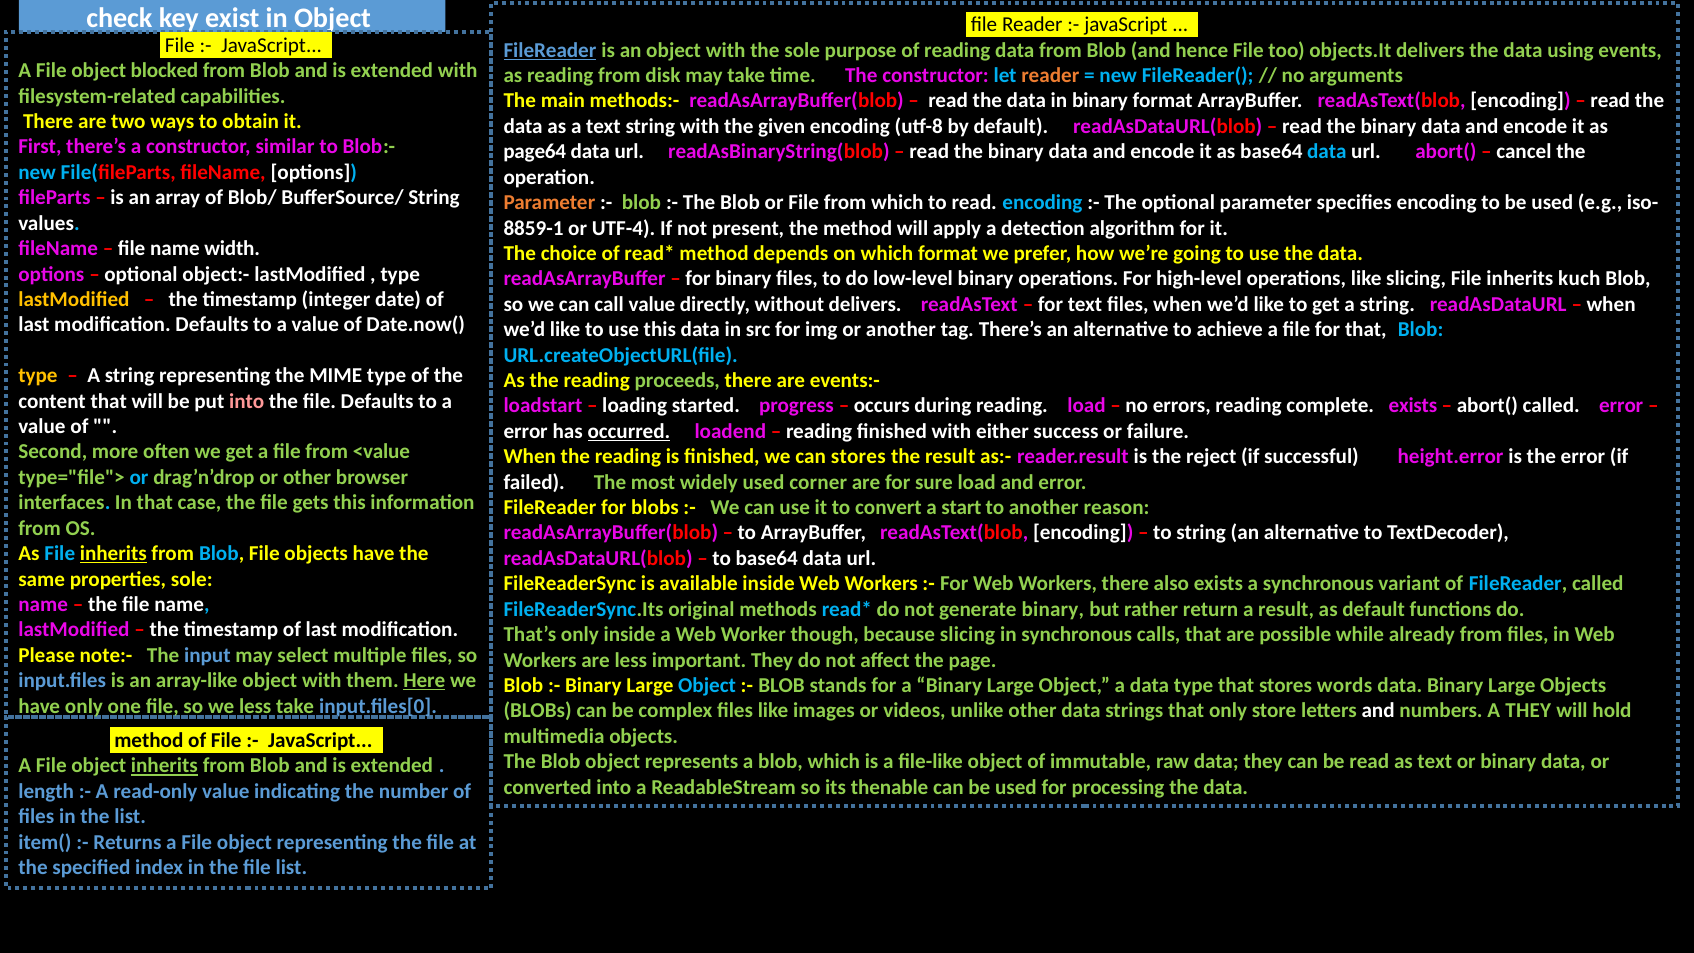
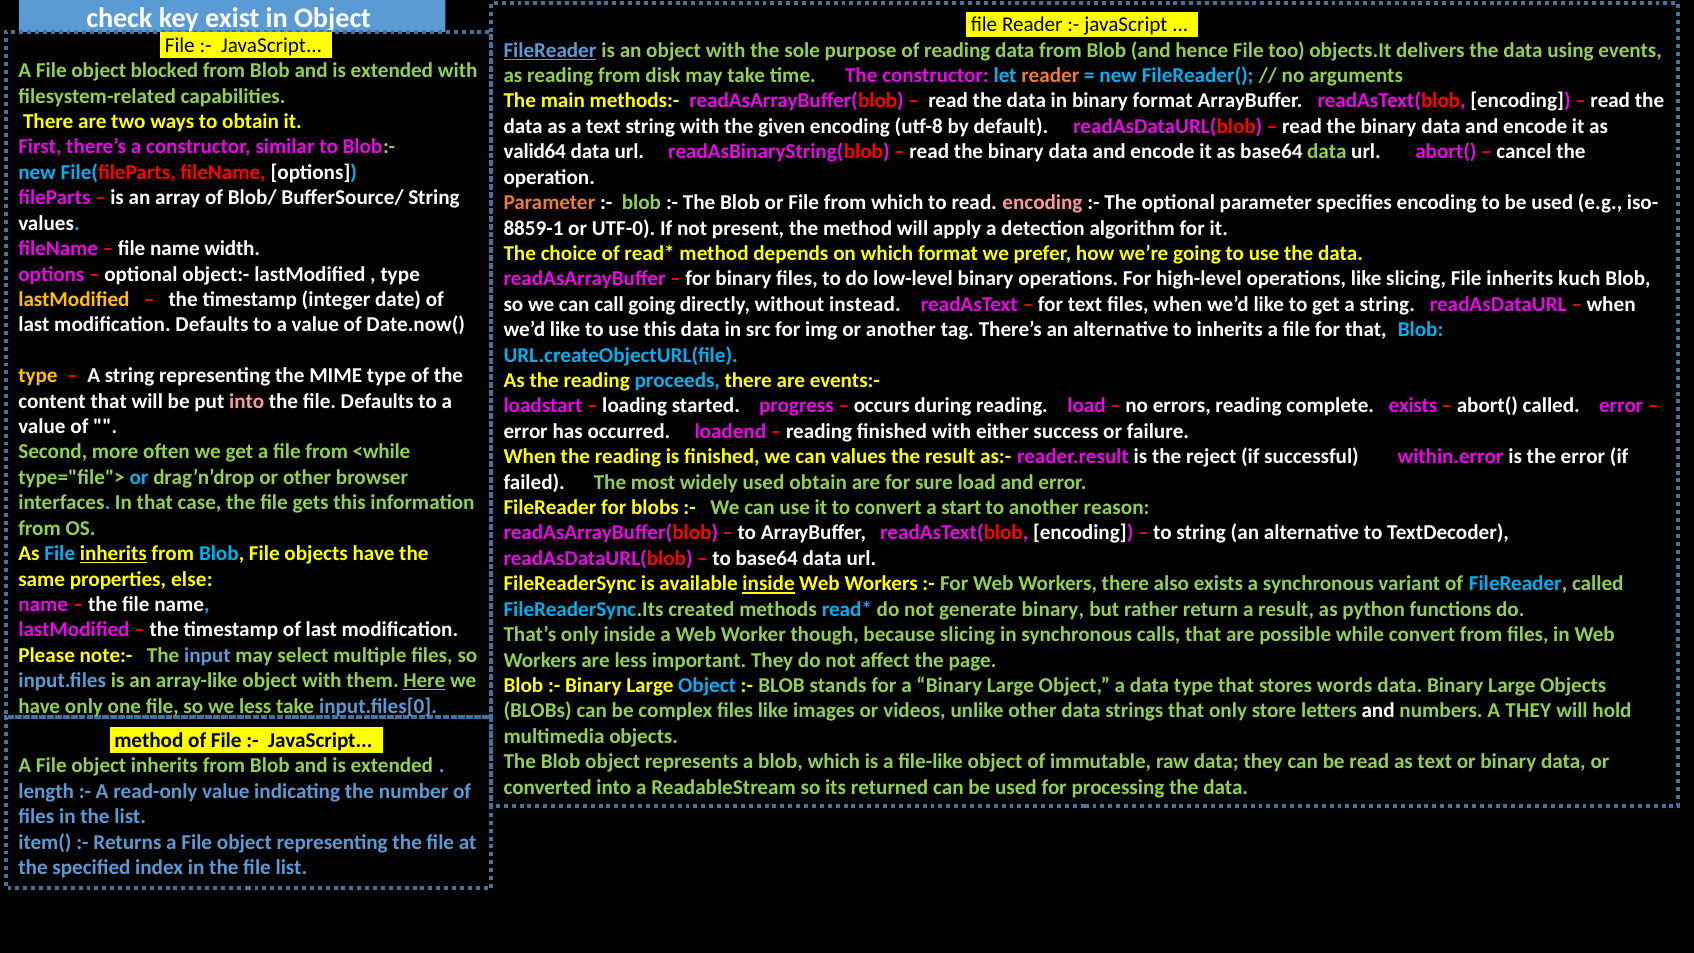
page64: page64 -> valid64
data at (1327, 152) colour: light blue -> light green
encoding at (1042, 203) colour: light blue -> pink
UTF-4: UTF-4 -> UTF-0
call value: value -> going
without delivers: delivers -> instead
to achieve: achieve -> inherits
proceeds colour: light green -> light blue
occurred underline: present -> none
<value: <value -> <while
can stores: stores -> values
height.error: height.error -> within.error
used corner: corner -> obtain
properties sole: sole -> else
inside at (769, 584) underline: none -> present
original: original -> created
as default: default -> python
while already: already -> convert
inherits at (164, 766) underline: present -> none
thenable: thenable -> returned
